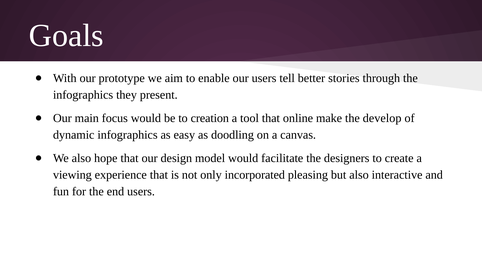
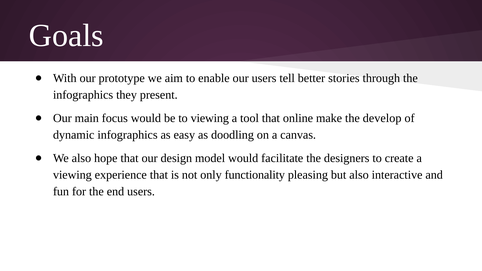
to creation: creation -> viewing
incorporated: incorporated -> functionality
